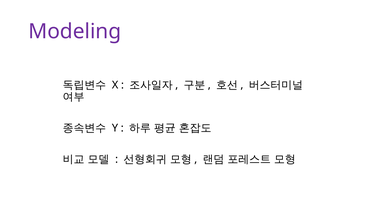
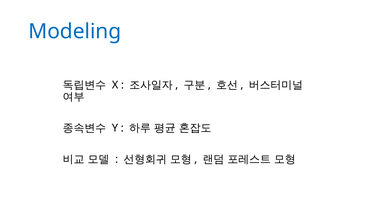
Modeling colour: purple -> blue
